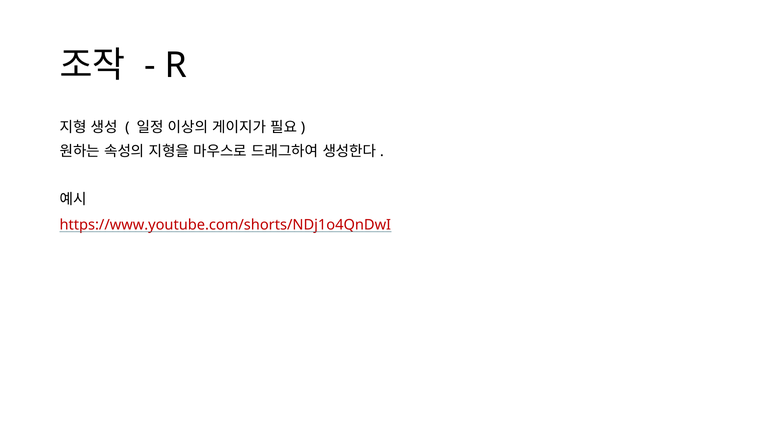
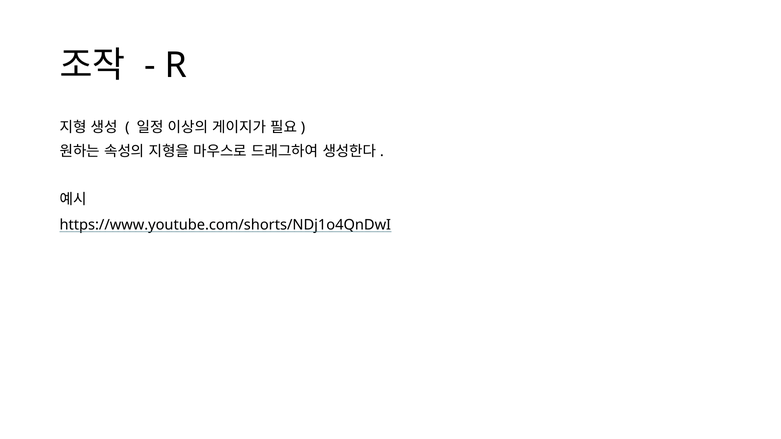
https://www.youtube.com/shorts/NDj1o4QnDwI colour: red -> black
